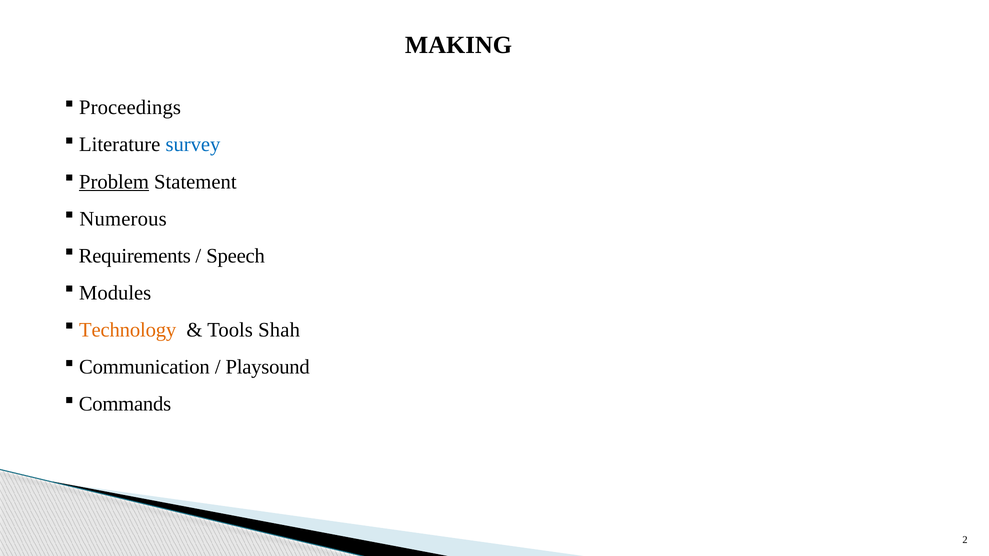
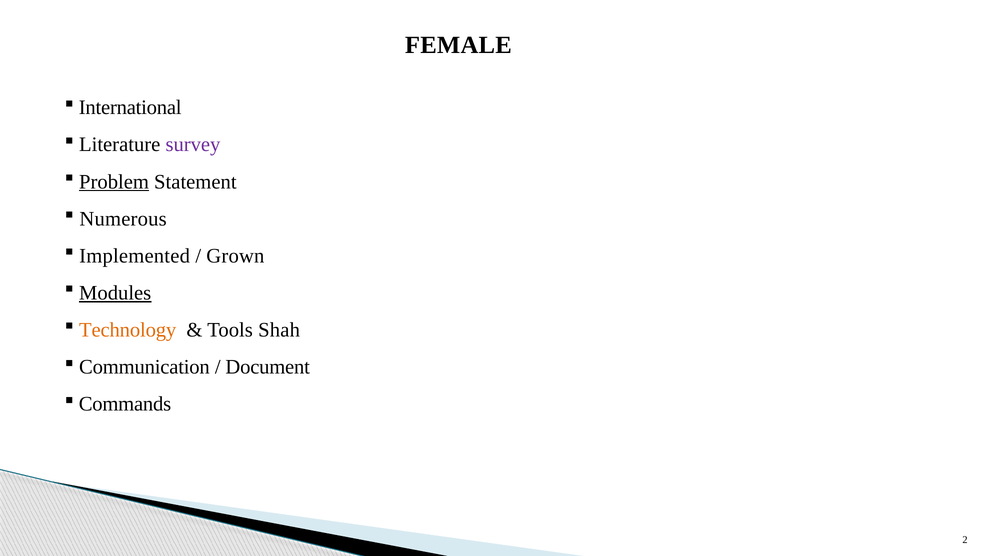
MAKING: MAKING -> FEMALE
Proceedings: Proceedings -> International
survey colour: blue -> purple
Requirements: Requirements -> Implemented
Speech: Speech -> Grown
Modules underline: none -> present
Playsound: Playsound -> Document
